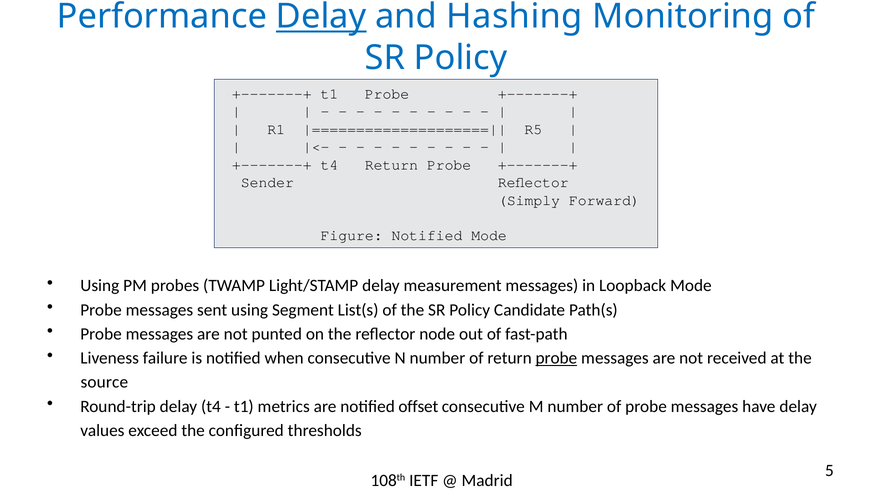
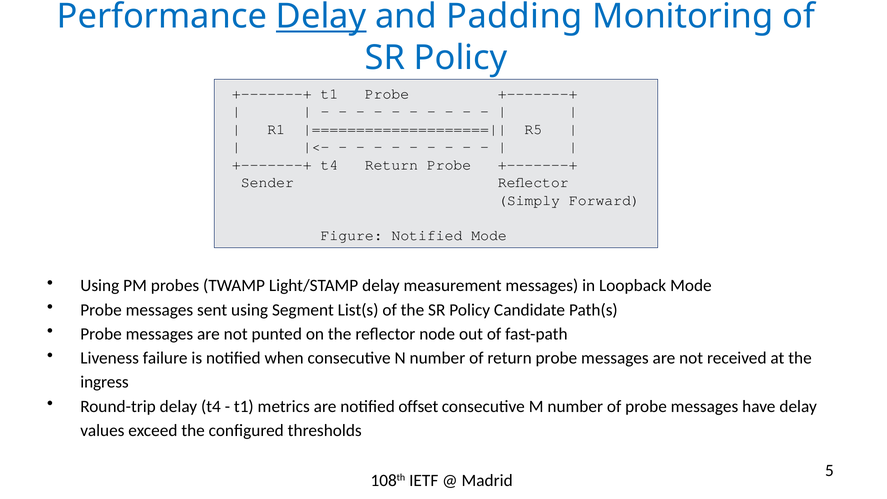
Hashing: Hashing -> Padding
probe at (556, 358) underline: present -> none
source: source -> ingress
